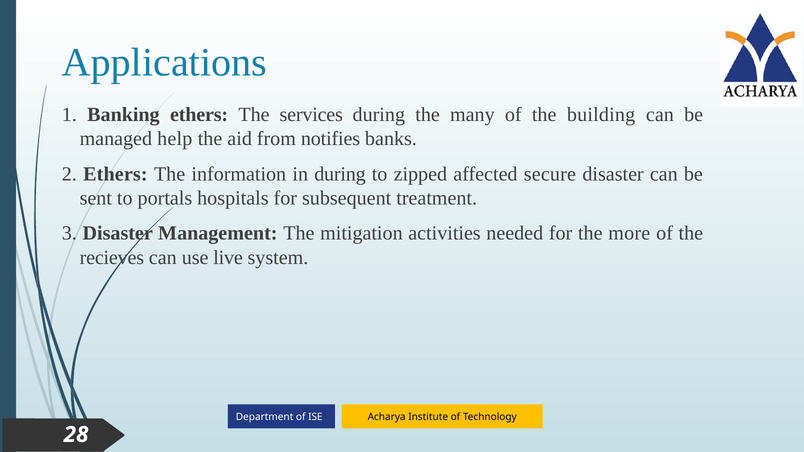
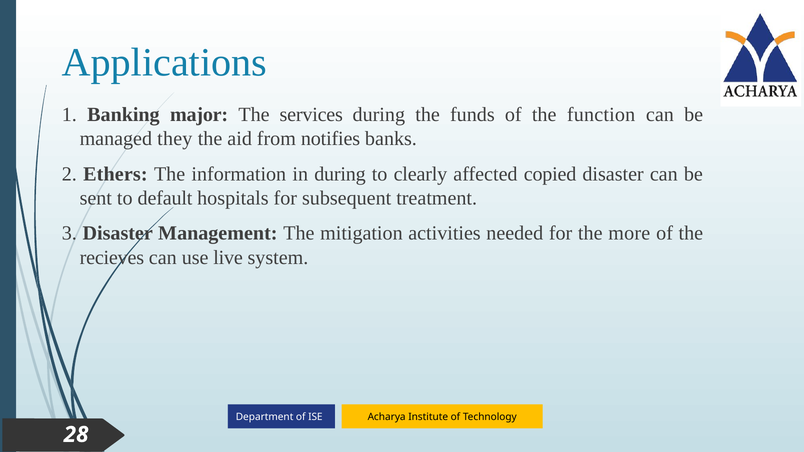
Banking ethers: ethers -> major
many: many -> funds
building: building -> function
help: help -> they
zipped: zipped -> clearly
secure: secure -> copied
portals: portals -> default
